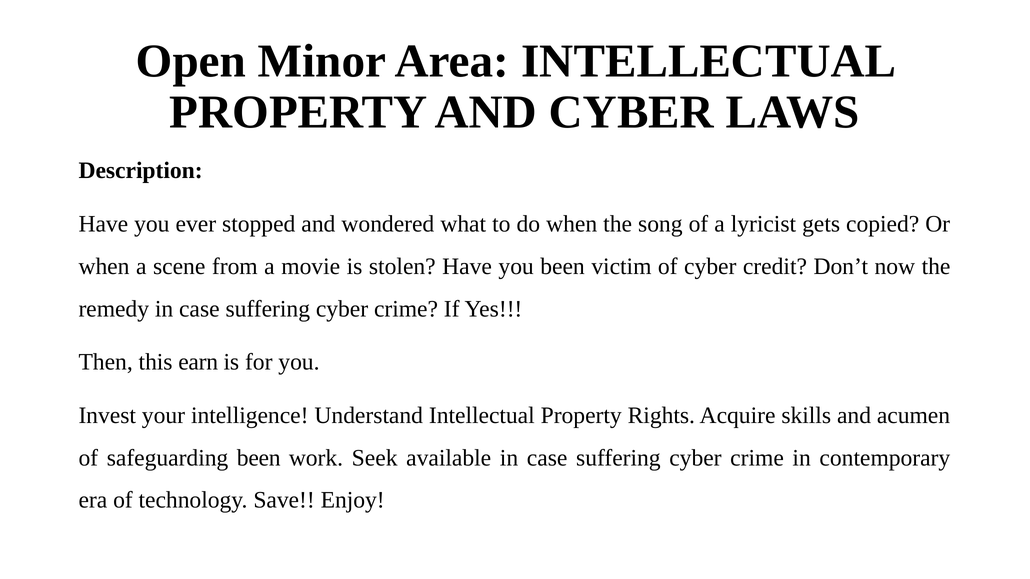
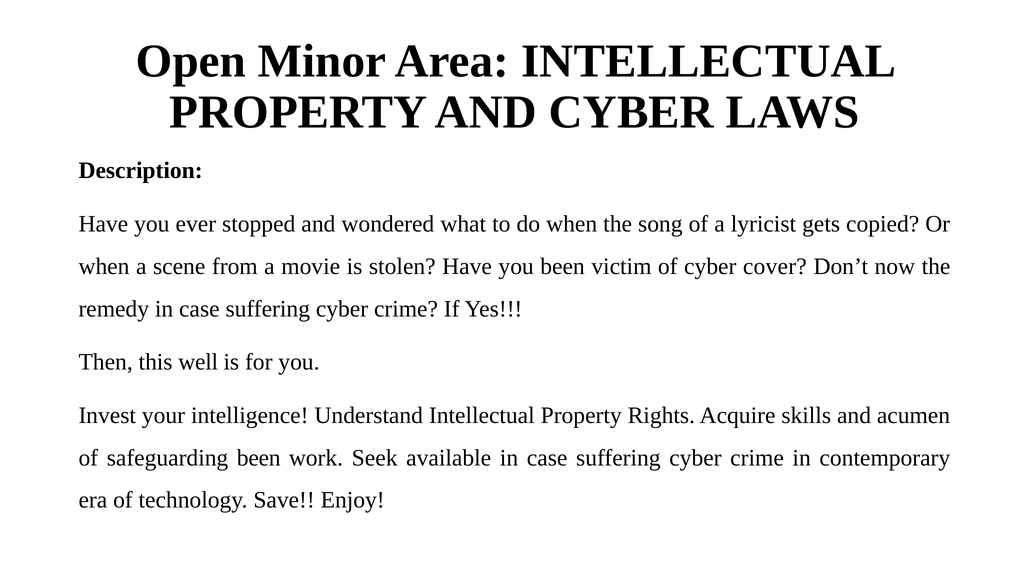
credit: credit -> cover
earn: earn -> well
